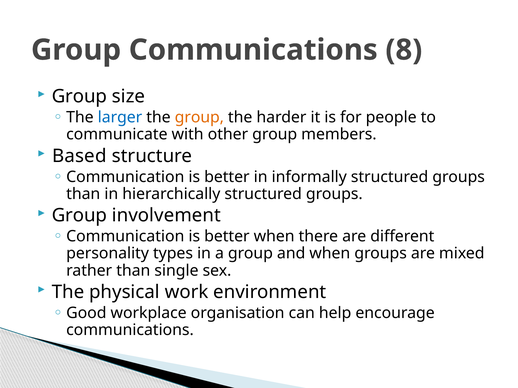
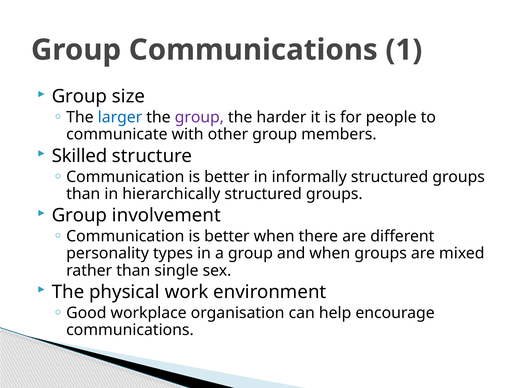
8: 8 -> 1
group at (199, 117) colour: orange -> purple
Based: Based -> Skilled
